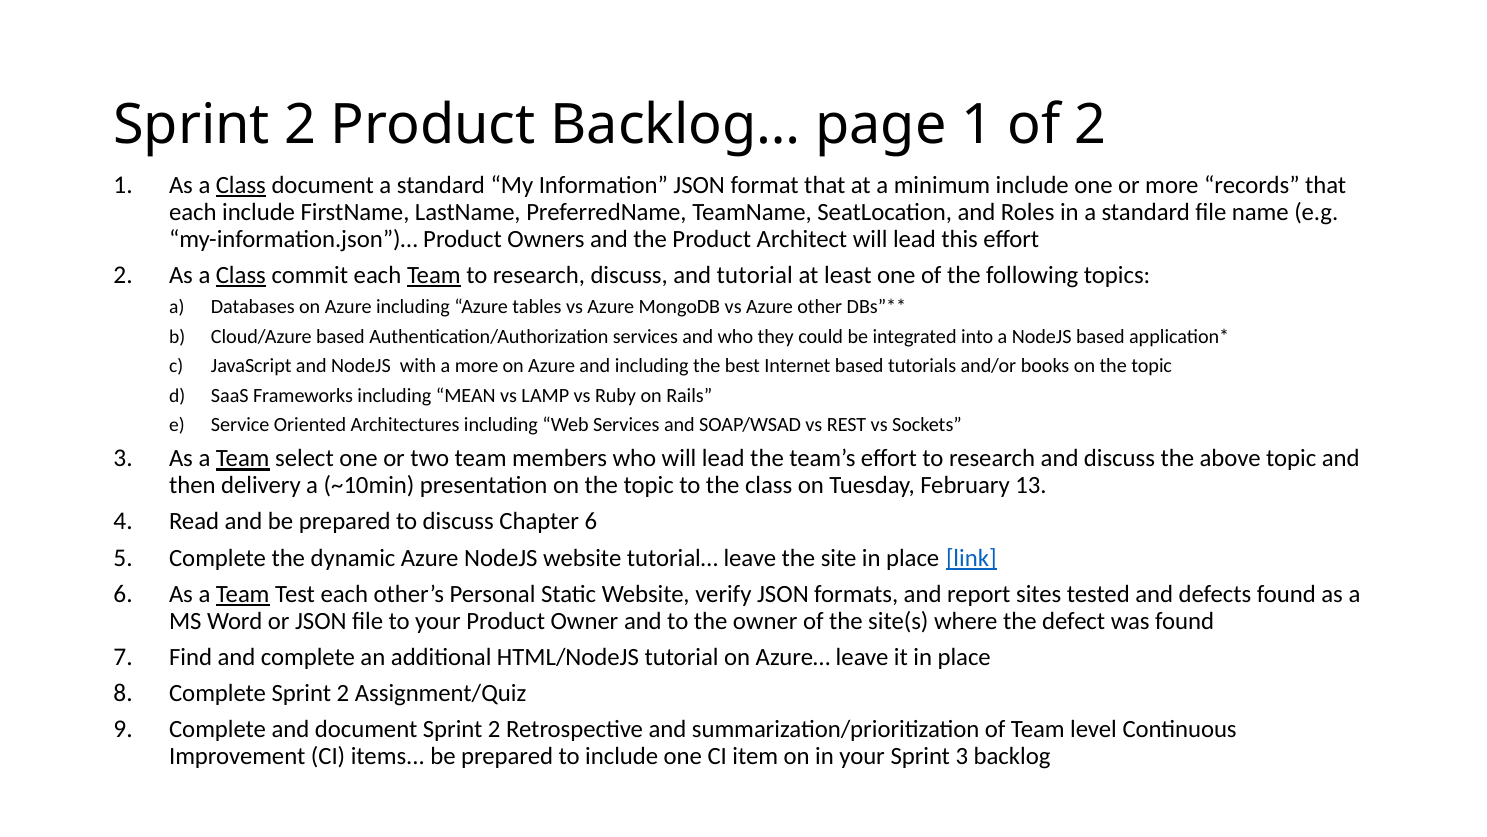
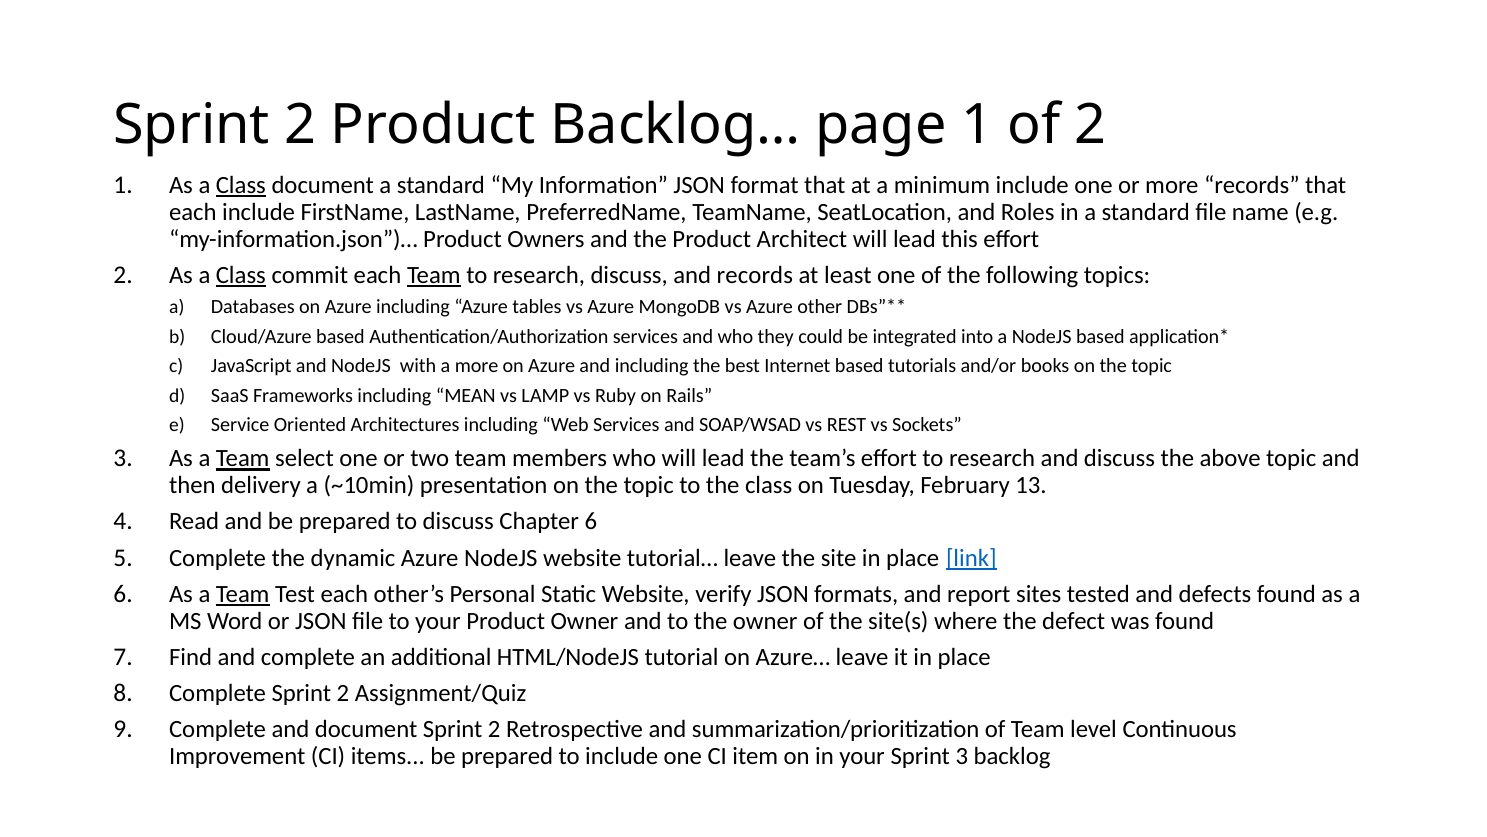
and tutorial: tutorial -> records
